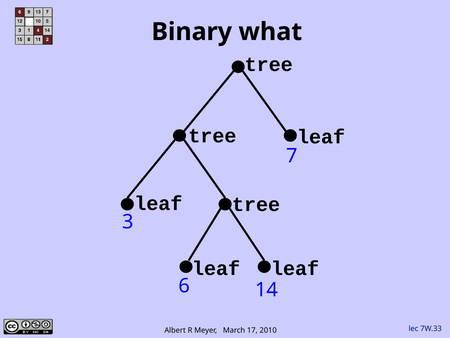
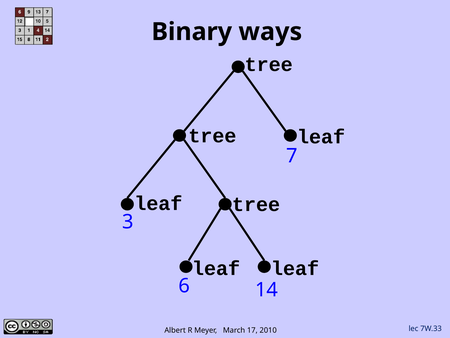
what: what -> ways
